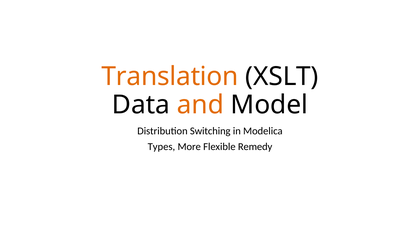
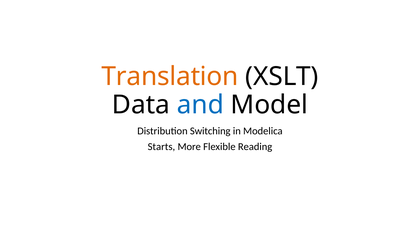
and colour: orange -> blue
Types: Types -> Starts
Remedy: Remedy -> Reading
